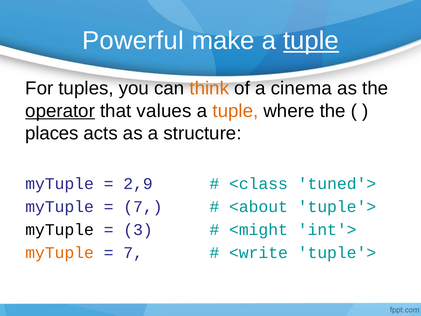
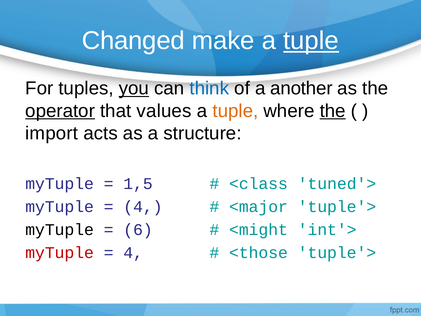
Powerful: Powerful -> Changed
you underline: none -> present
think colour: orange -> blue
cinema: cinema -> another
the at (333, 111) underline: none -> present
places: places -> import
2,9: 2,9 -> 1,5
7 at (143, 207): 7 -> 4
<about: <about -> <major
3: 3 -> 6
myTuple at (60, 252) colour: orange -> red
7 at (133, 252): 7 -> 4
<write: <write -> <those
